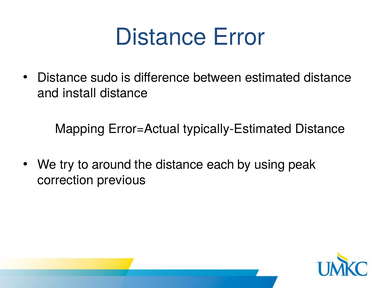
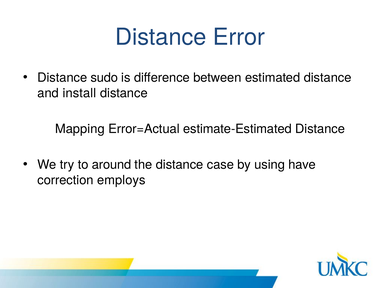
typically-Estimated: typically-Estimated -> estimate-Estimated
each: each -> case
peak: peak -> have
previous: previous -> employs
